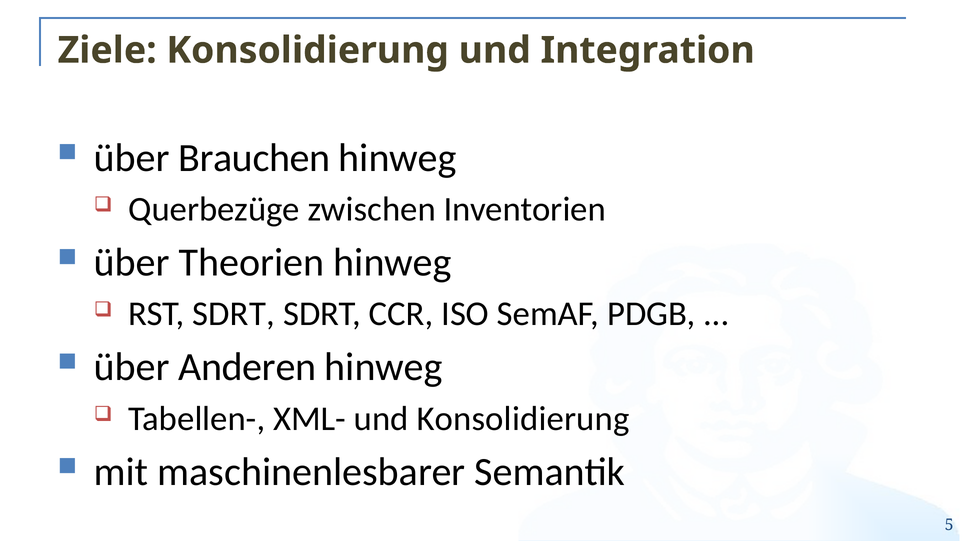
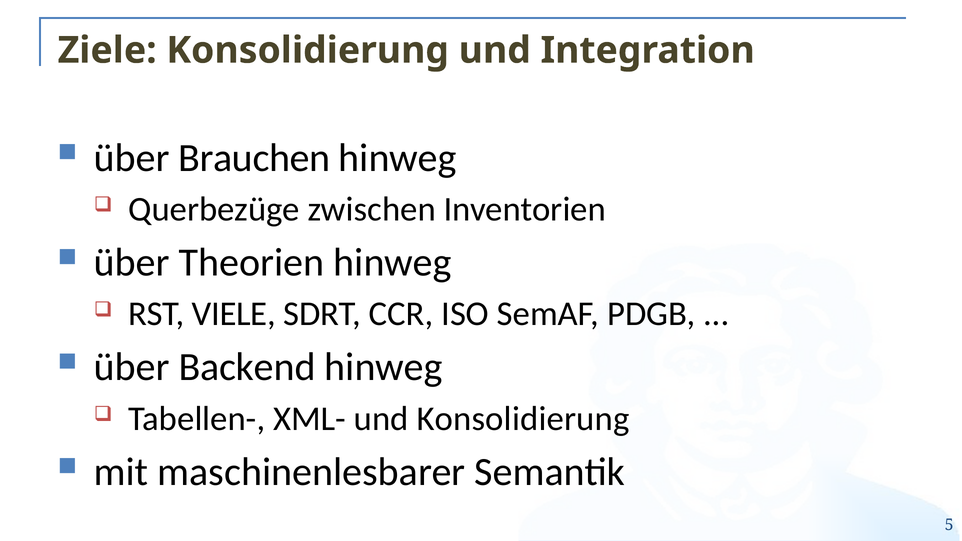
RST SDRT: SDRT -> VIELE
Anderen: Anderen -> Backend
